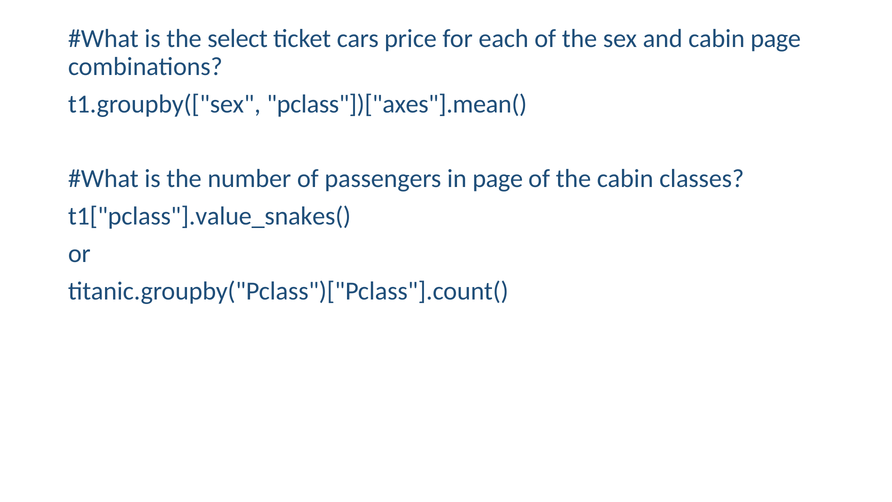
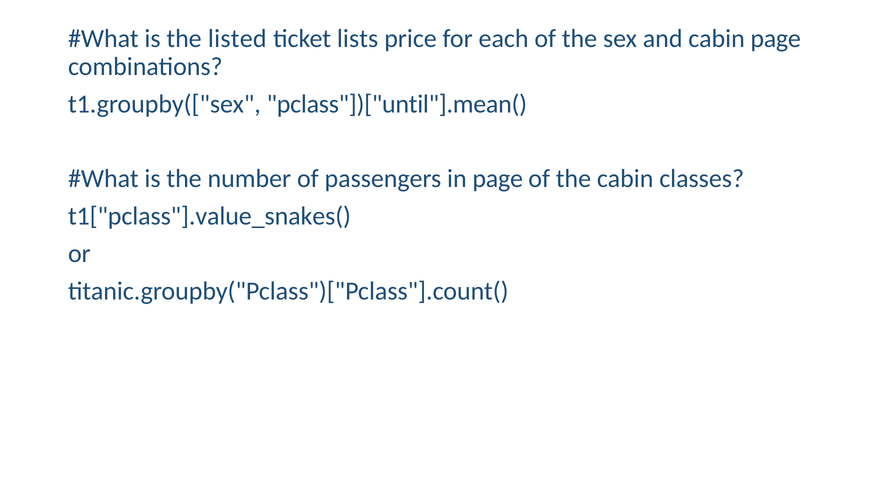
select: select -> listed
cars: cars -> lists
pclass"])["axes"].mean(: pclass"])["axes"].mean( -> pclass"])["until"].mean(
